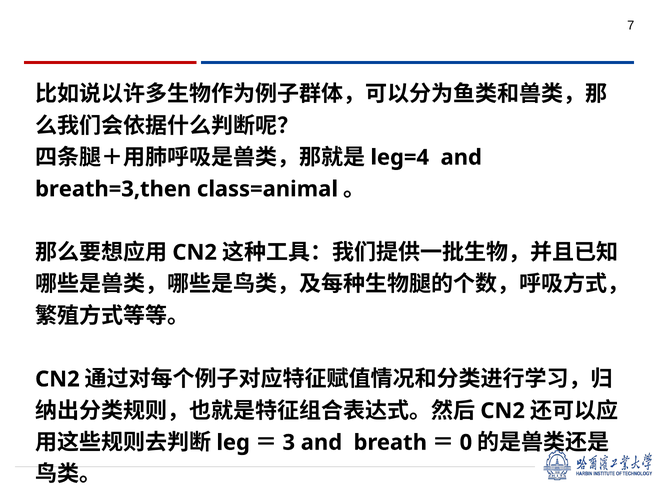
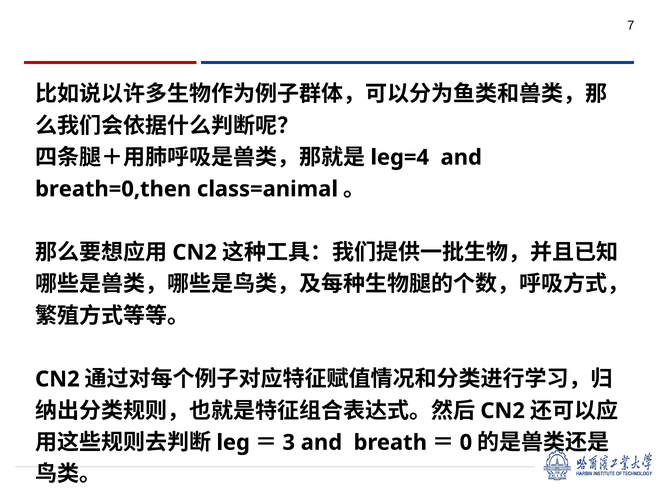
breath=3,then: breath=3,then -> breath=0,then
